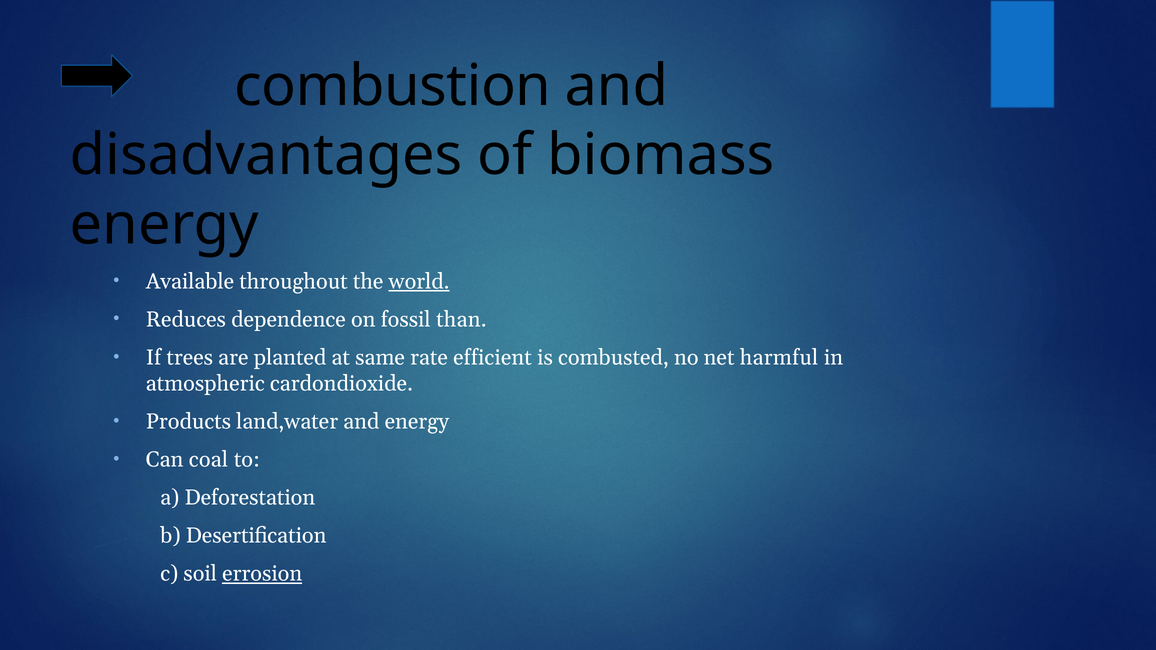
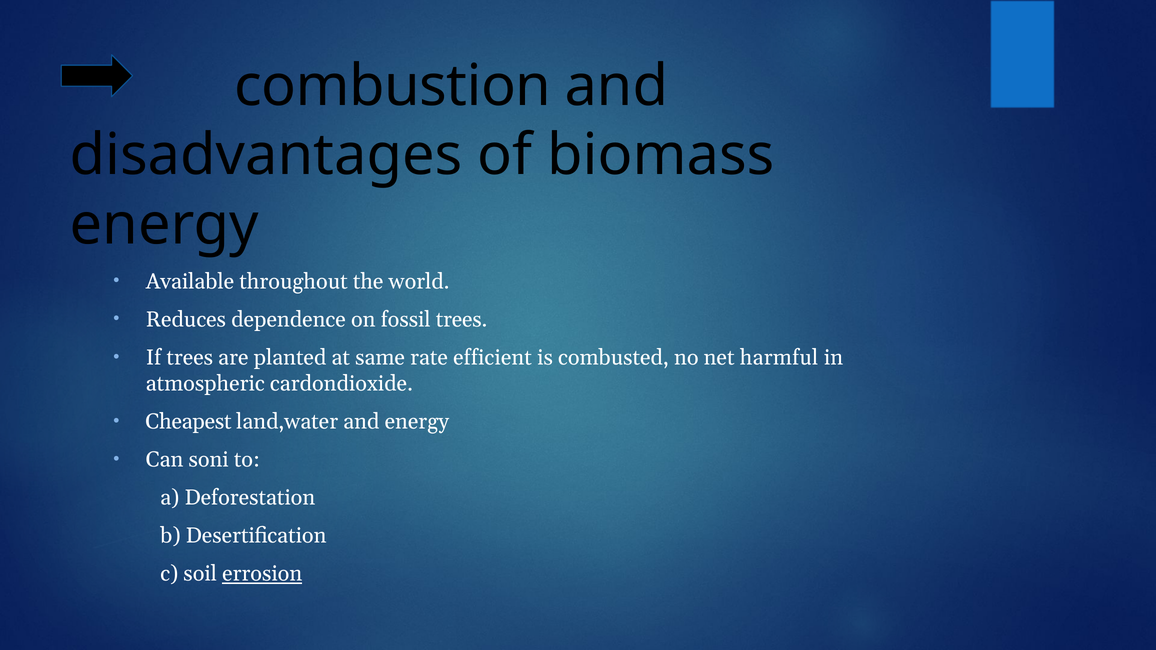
world underline: present -> none
fossil than: than -> trees
Products: Products -> Cheapest
coal: coal -> soni
